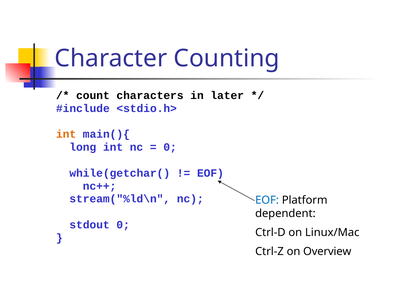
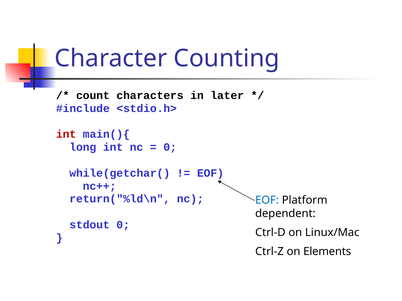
int at (66, 134) colour: orange -> red
stream("%ld\n: stream("%ld\n -> return("%ld\n
Overview: Overview -> Elements
